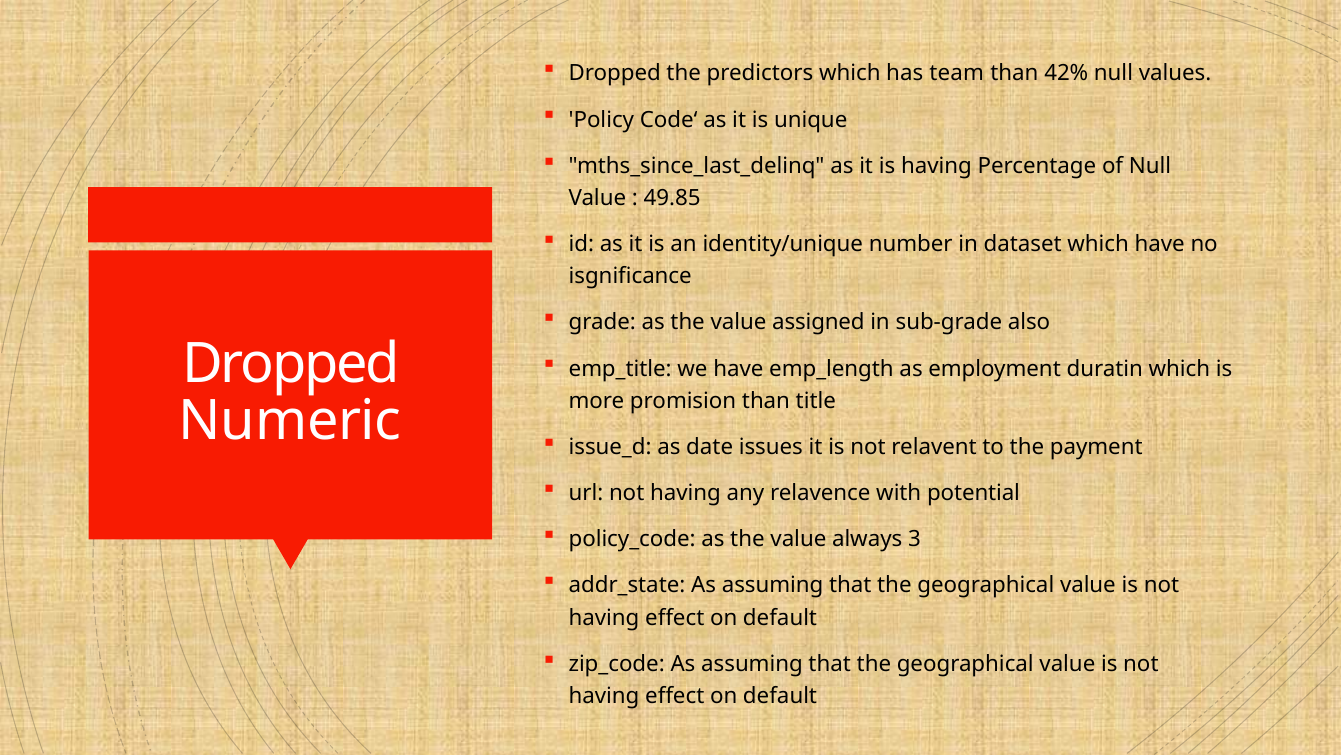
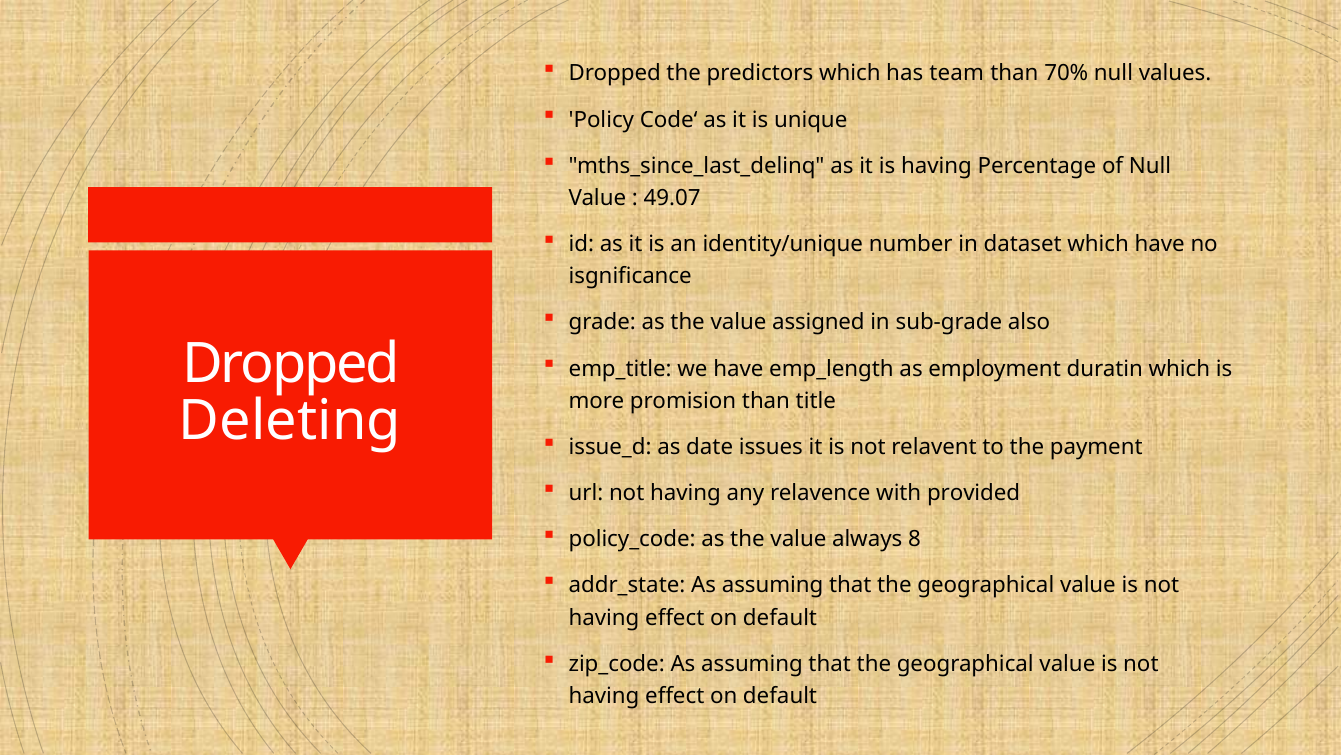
42%: 42% -> 70%
49.85: 49.85 -> 49.07
Numeric: Numeric -> Deleting
potential: potential -> provided
3: 3 -> 8
